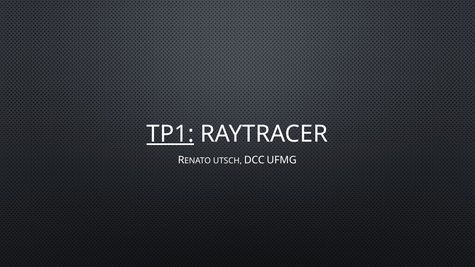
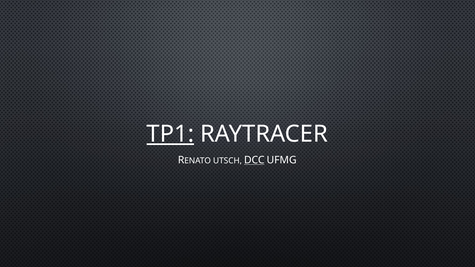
DCC underline: none -> present
